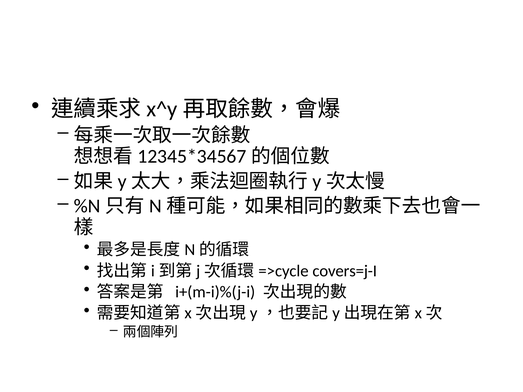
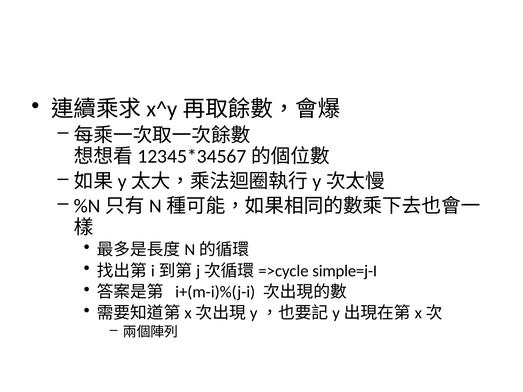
covers=j-I: covers=j-I -> simple=j-I
